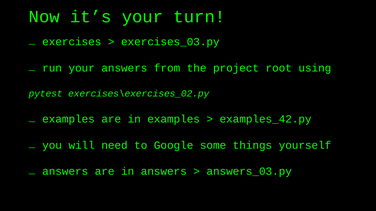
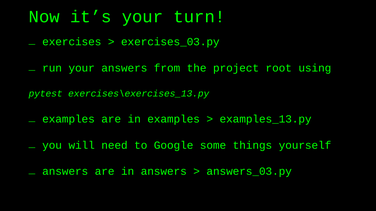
exercises\exercises_02.py: exercises\exercises_02.py -> exercises\exercises_13.py
examples_42.py: examples_42.py -> examples_13.py
